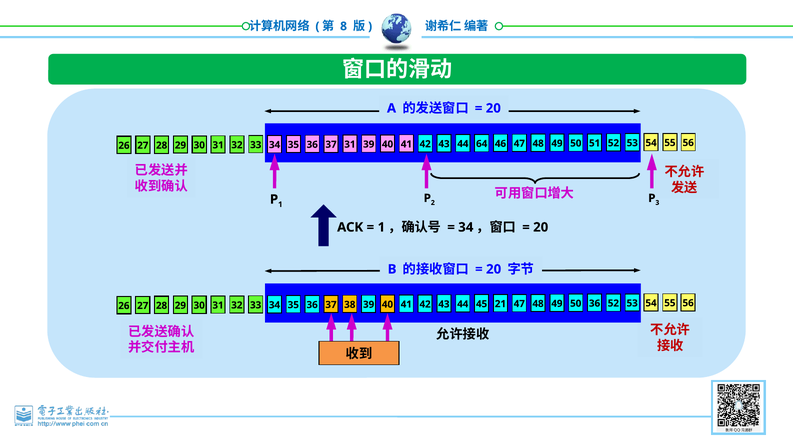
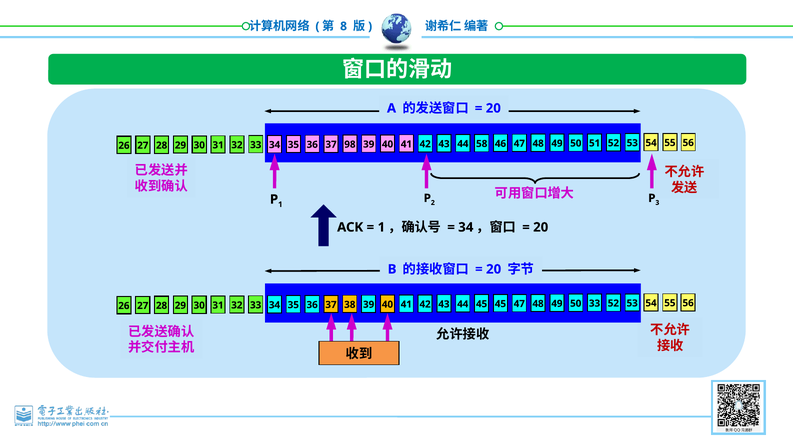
37 31: 31 -> 98
64: 64 -> 58
45 21: 21 -> 45
50 36: 36 -> 33
